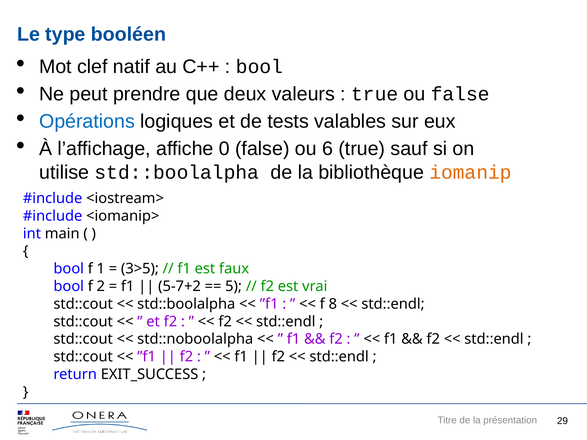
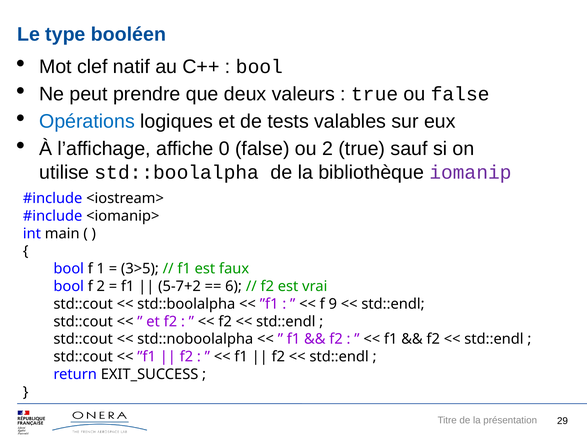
ou 6: 6 -> 2
iomanip colour: orange -> purple
5: 5 -> 6
8: 8 -> 9
